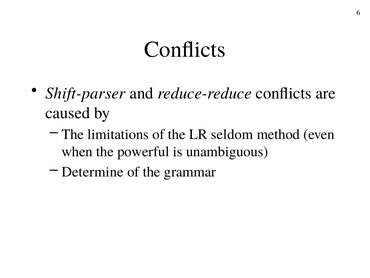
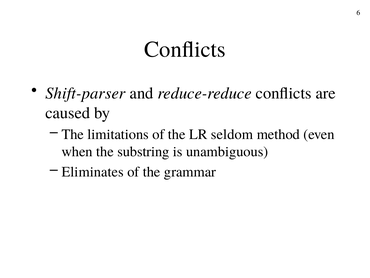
powerful: powerful -> substring
Determine: Determine -> Eliminates
